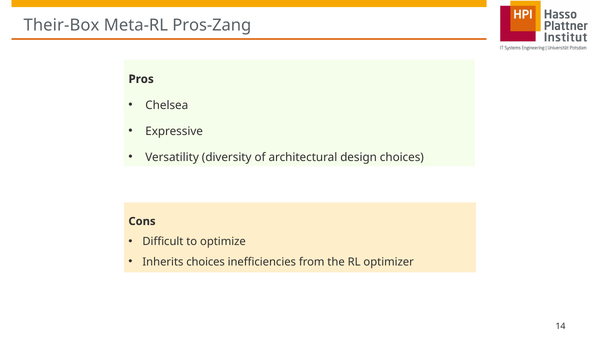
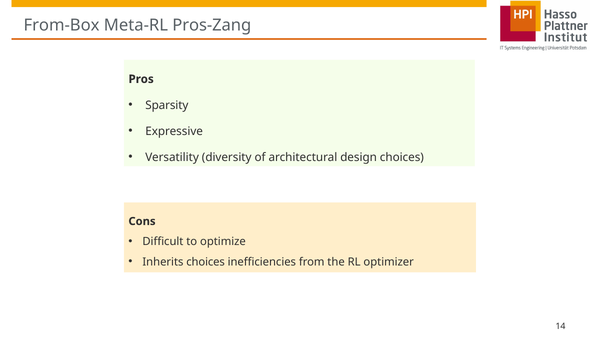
Their-Box: Their-Box -> From-Box
Chelsea: Chelsea -> Sparsity
